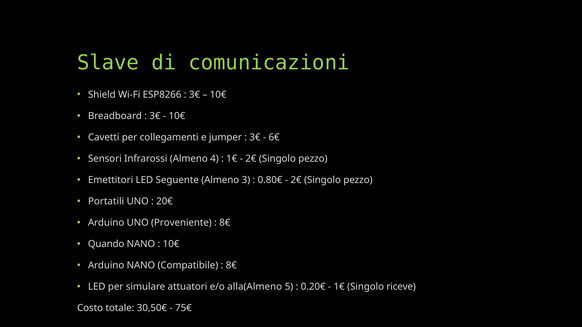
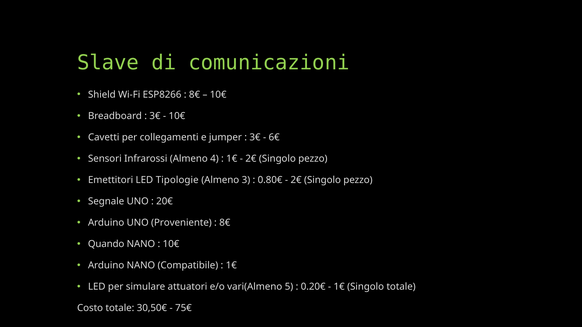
3€ at (195, 95): 3€ -> 8€
Seguente: Seguente -> Tipologie
Portatili: Portatili -> Segnale
8€ at (231, 266): 8€ -> 1€
alla(Almeno: alla(Almeno -> vari(Almeno
Singolo riceve: riceve -> totale
